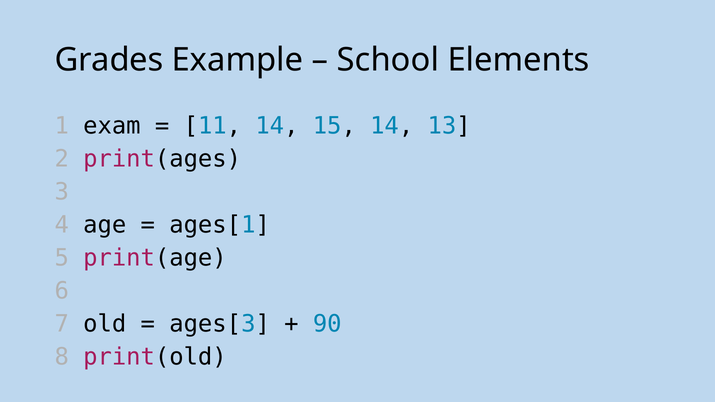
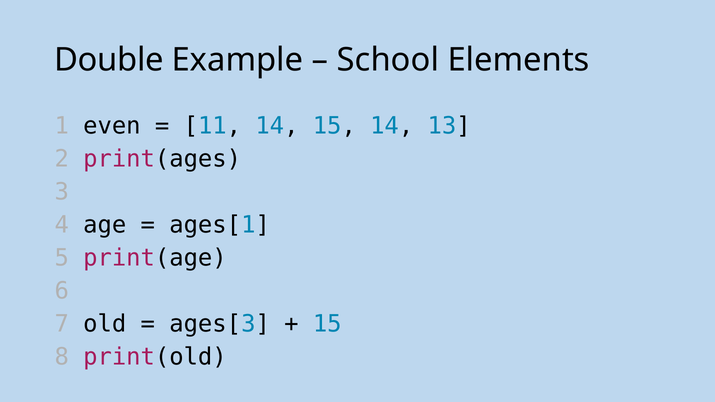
Grades: Grades -> Double
exam: exam -> even
90 at (327, 324): 90 -> 15
